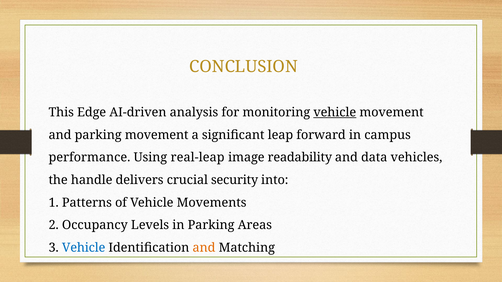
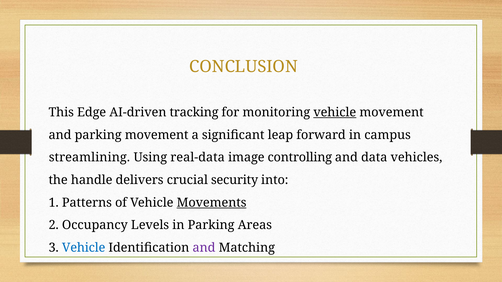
analysis: analysis -> tracking
performance: performance -> streamlining
real-leap: real-leap -> real-data
readability: readability -> controlling
Movements underline: none -> present
and at (204, 248) colour: orange -> purple
